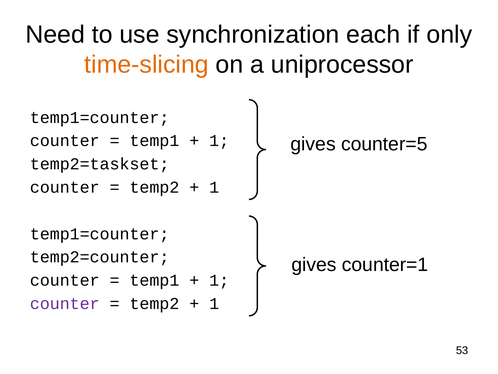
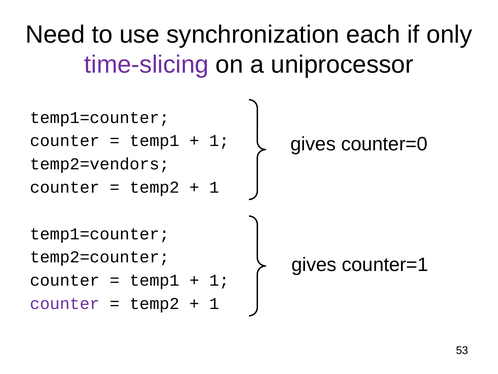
time-slicing colour: orange -> purple
counter=5: counter=5 -> counter=0
temp2=taskset: temp2=taskset -> temp2=vendors
